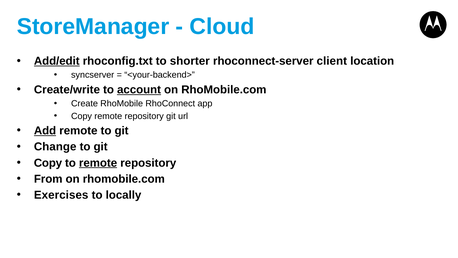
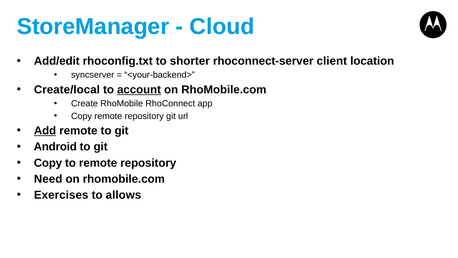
Add/edit underline: present -> none
Create/write: Create/write -> Create/local
Change: Change -> Android
remote at (98, 163) underline: present -> none
From: From -> Need
locally: locally -> allows
